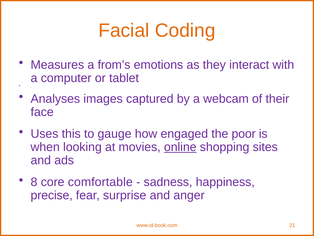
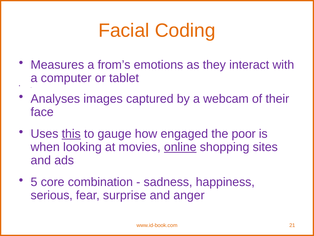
this underline: none -> present
8: 8 -> 5
comfortable: comfortable -> combination
precise: precise -> serious
